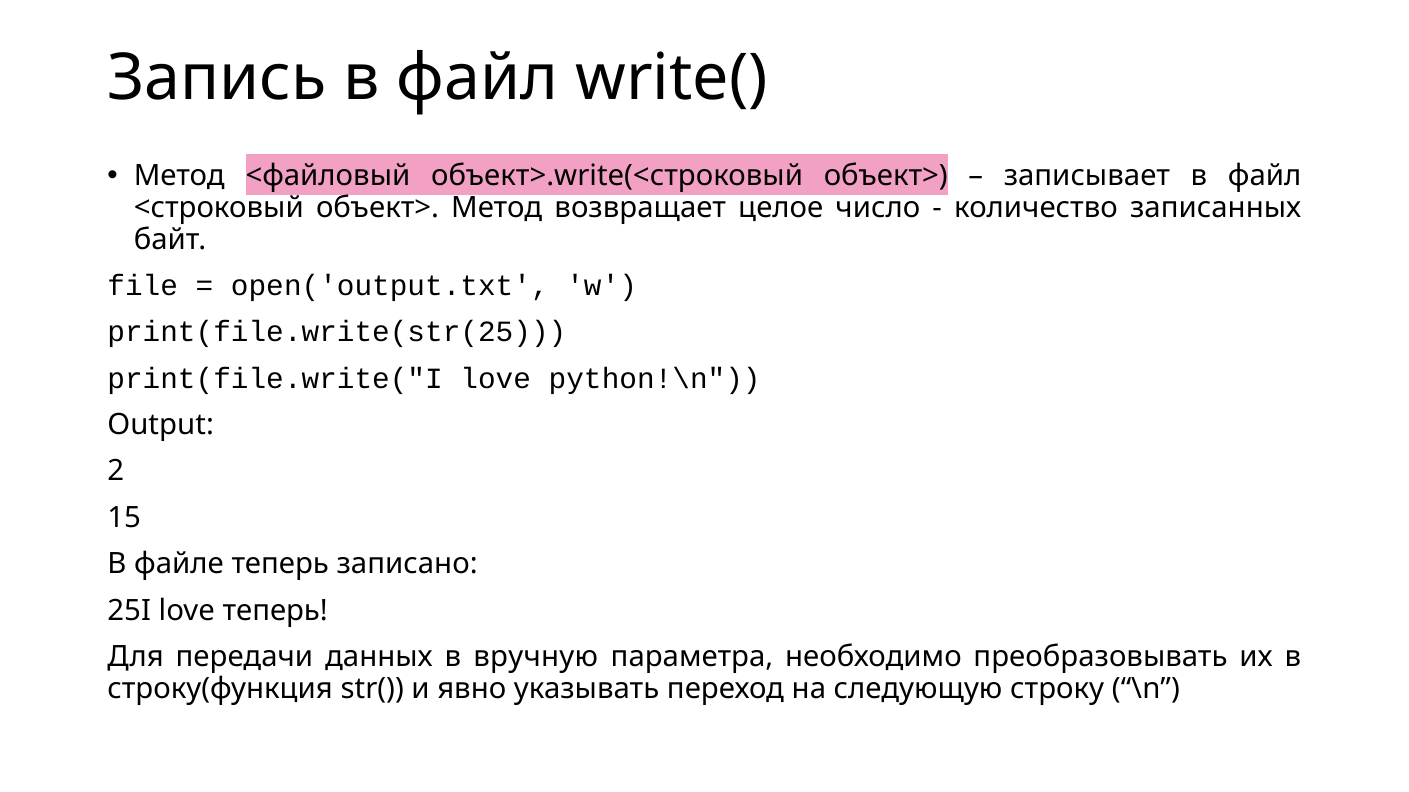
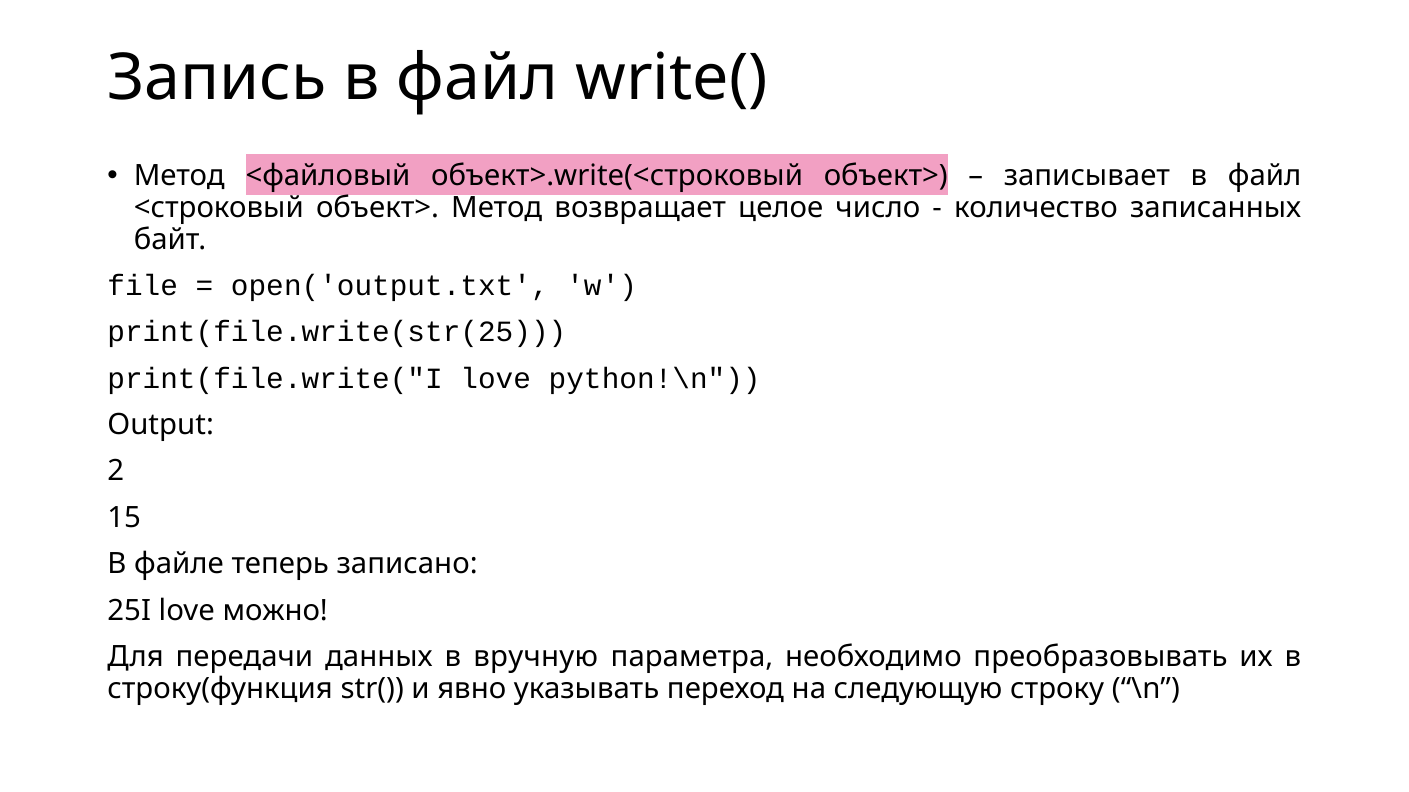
love теперь: теперь -> можно
